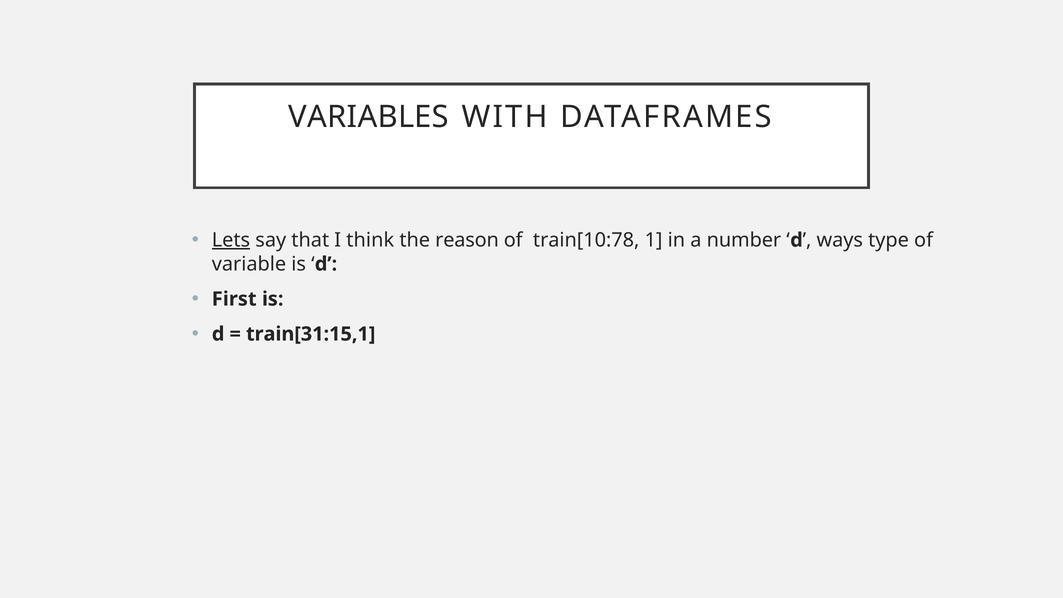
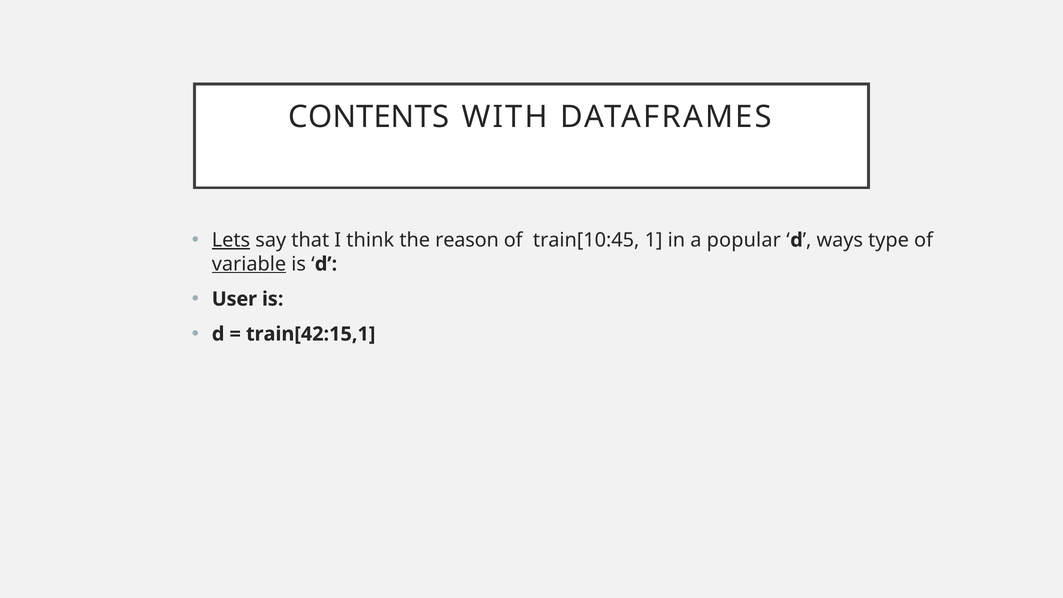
VARIABLES: VARIABLES -> CONTENTS
train[10:78: train[10:78 -> train[10:45
number: number -> popular
variable underline: none -> present
First: First -> User
train[31:15,1: train[31:15,1 -> train[42:15,1
